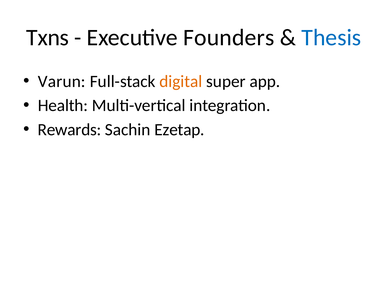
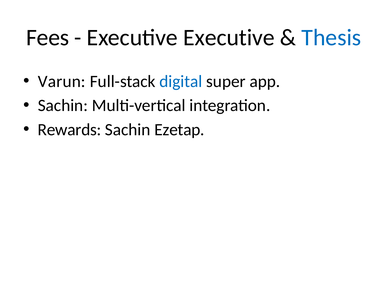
Txns: Txns -> Fees
Executive Founders: Founders -> Executive
digital colour: orange -> blue
Health at (63, 106): Health -> Sachin
